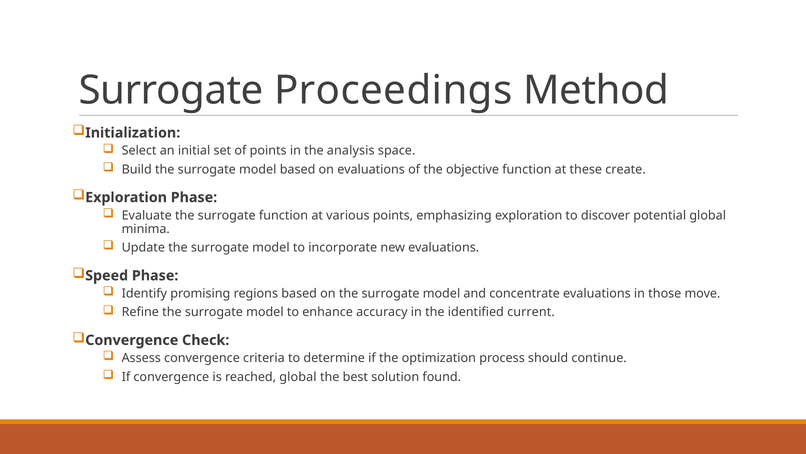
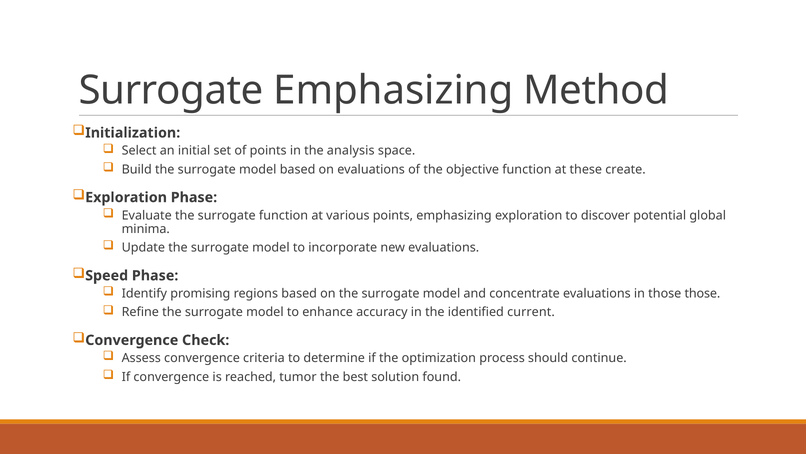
Surrogate Proceedings: Proceedings -> Emphasizing
those move: move -> those
reached global: global -> tumor
